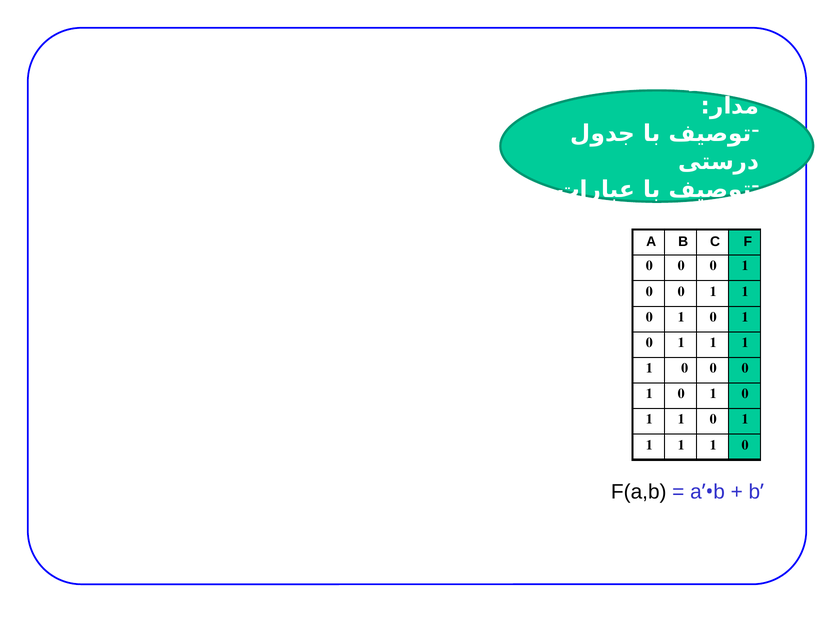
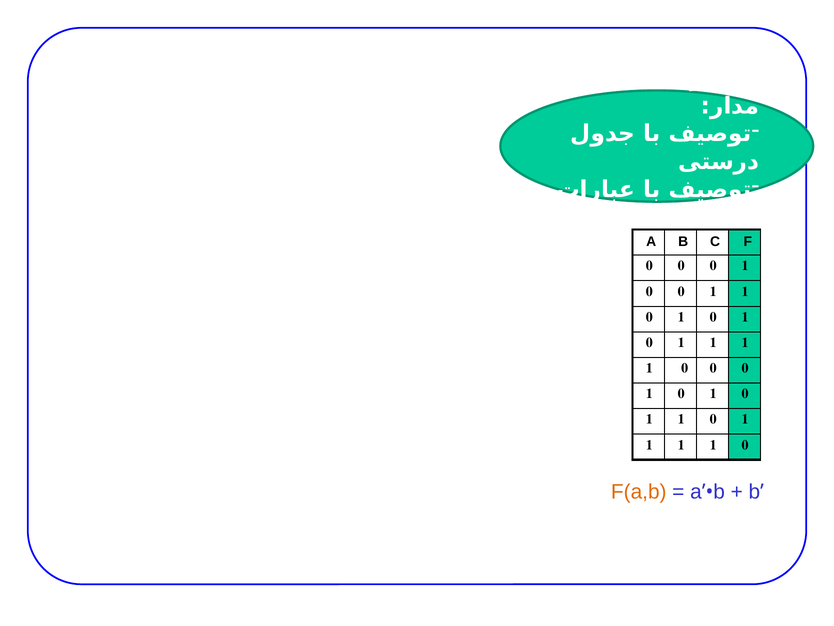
F(a,b colour: black -> orange
